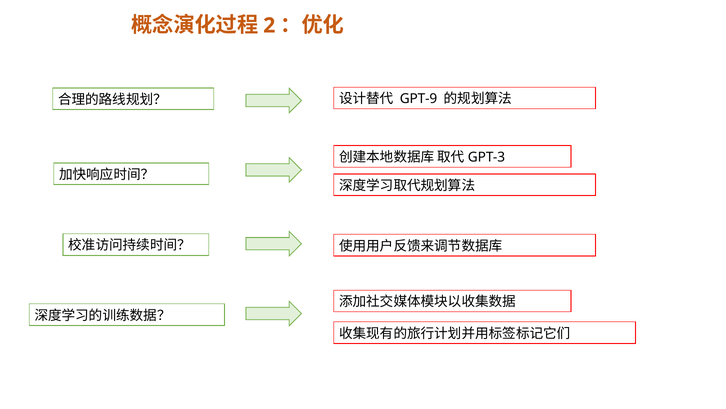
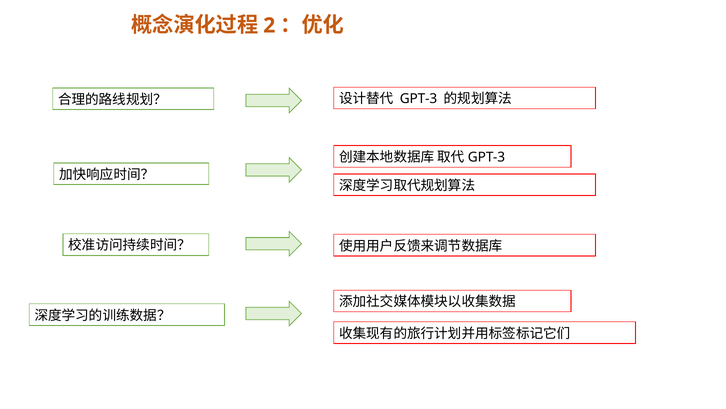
GPT-9: GPT-9 -> GPT-3
